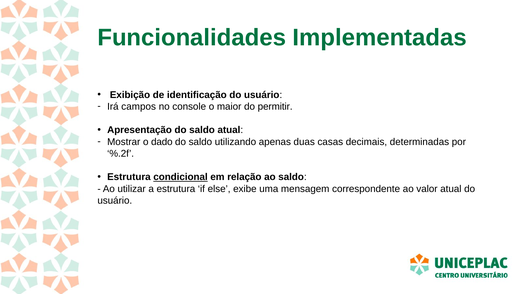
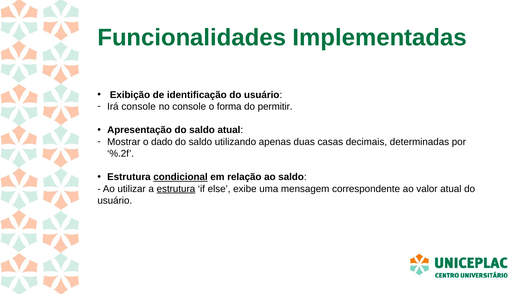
Irá campos: campos -> console
maior: maior -> forma
estrutura at (176, 189) underline: none -> present
